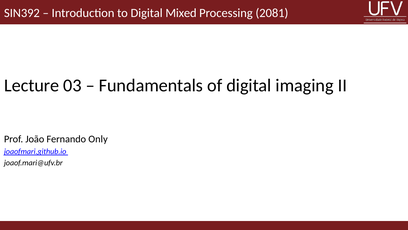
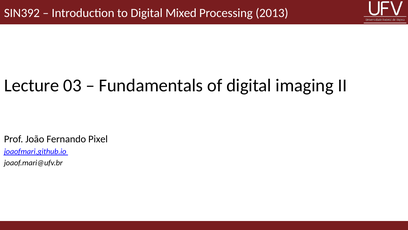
2081: 2081 -> 2013
Only: Only -> Pixel
